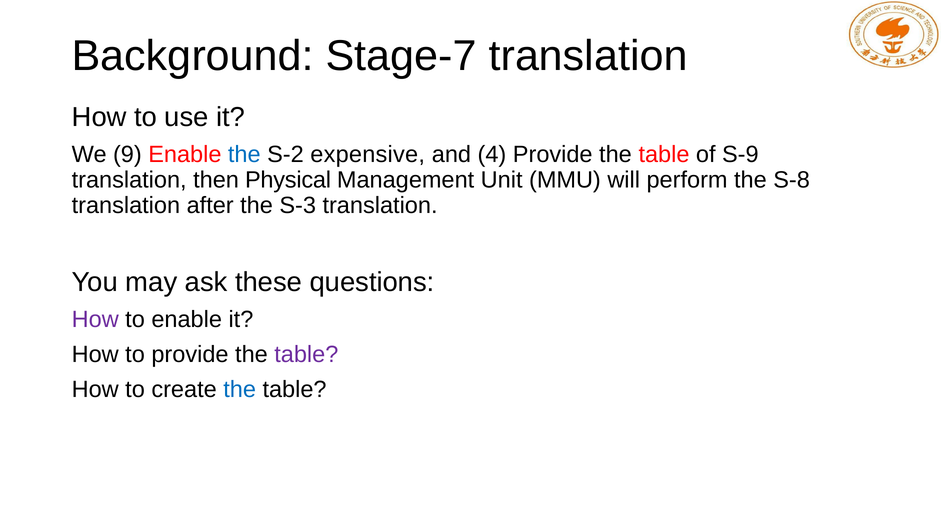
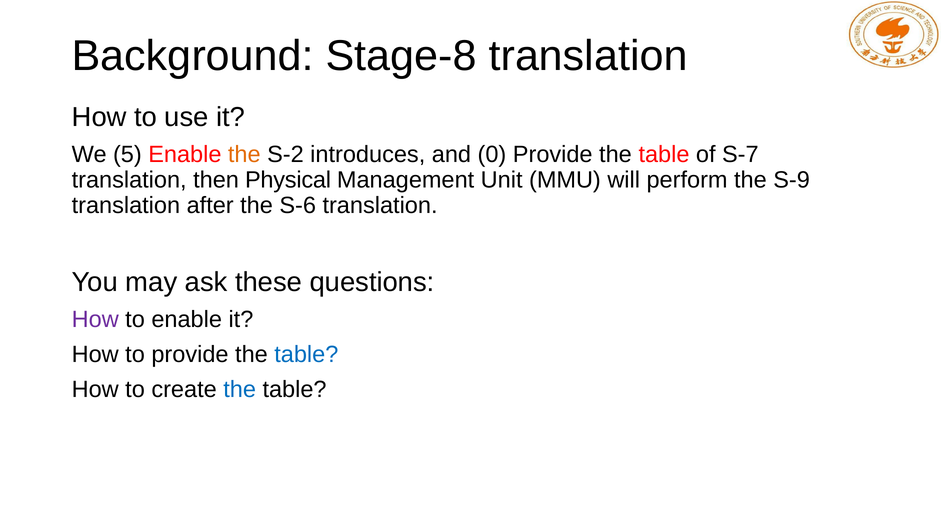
Stage-7: Stage-7 -> Stage-8
9: 9 -> 5
the at (244, 155) colour: blue -> orange
expensive: expensive -> introduces
4: 4 -> 0
S-9: S-9 -> S-7
S-8: S-8 -> S-9
S-3: S-3 -> S-6
table at (306, 355) colour: purple -> blue
